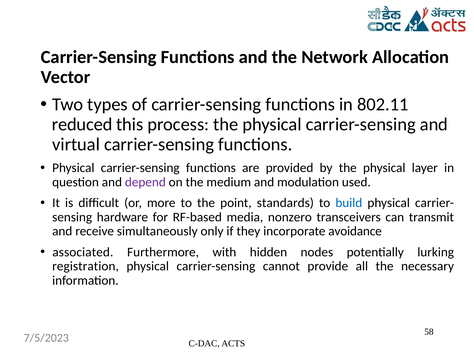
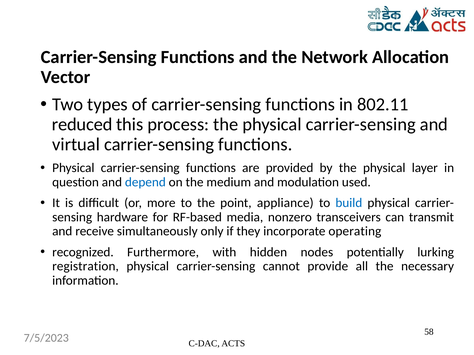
depend colour: purple -> blue
standards: standards -> appliance
avoidance: avoidance -> operating
associated: associated -> recognized
